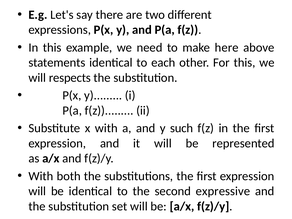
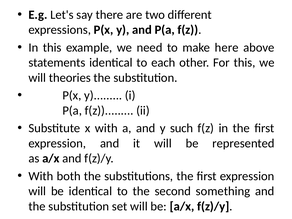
respects: respects -> theories
expressive: expressive -> something
